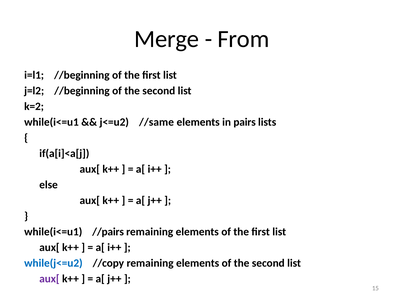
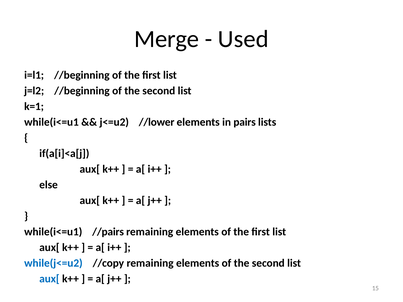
From: From -> Used
k=2: k=2 -> k=1
//same: //same -> //lower
aux[ at (49, 279) colour: purple -> blue
